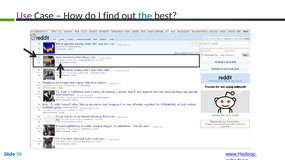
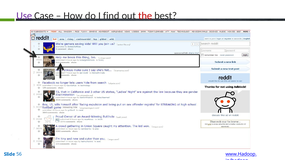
the colour: blue -> red
